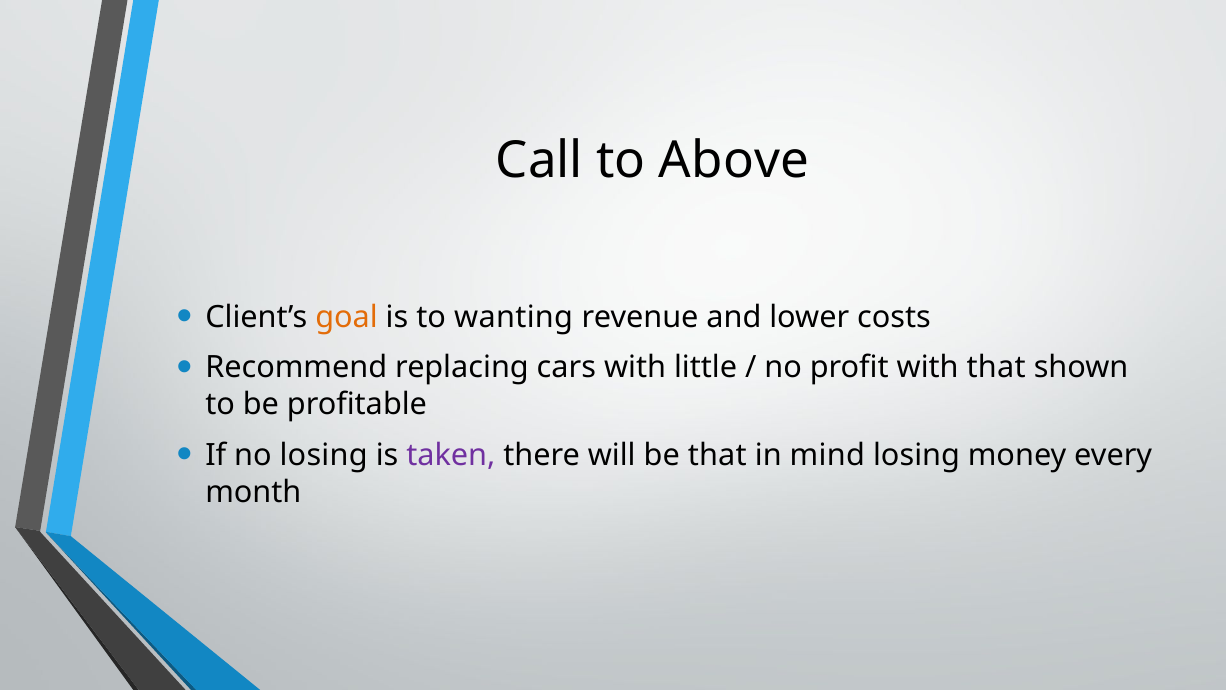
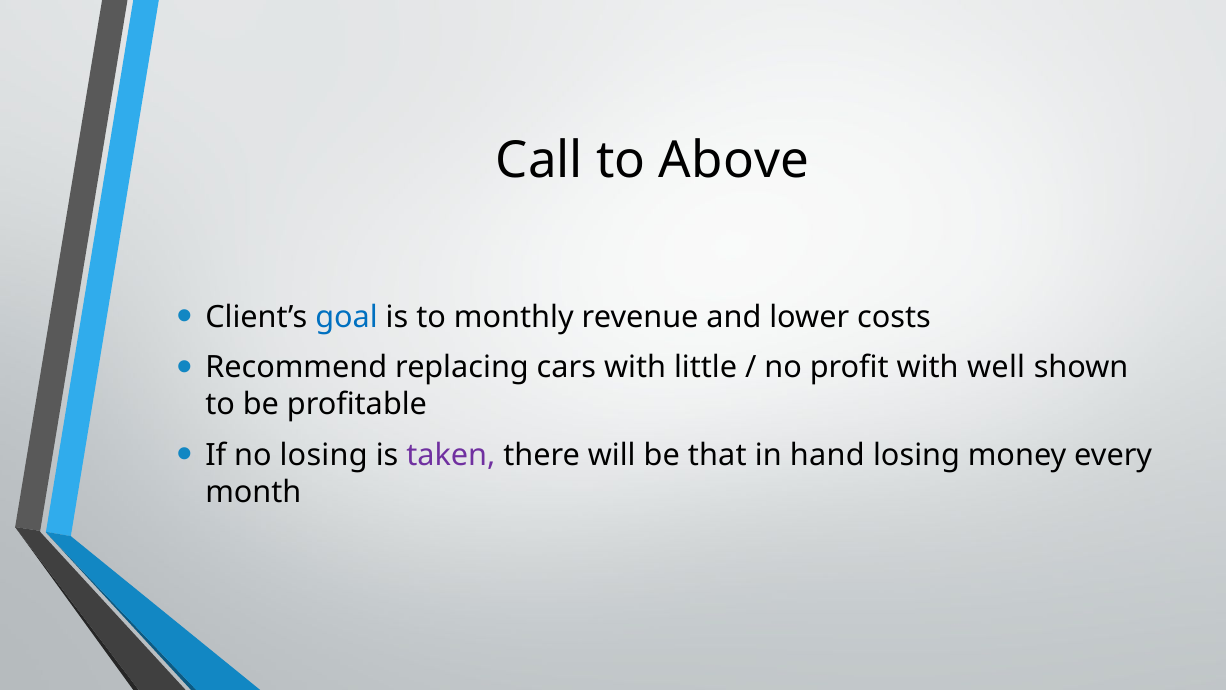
goal colour: orange -> blue
wanting: wanting -> monthly
with that: that -> well
mind: mind -> hand
